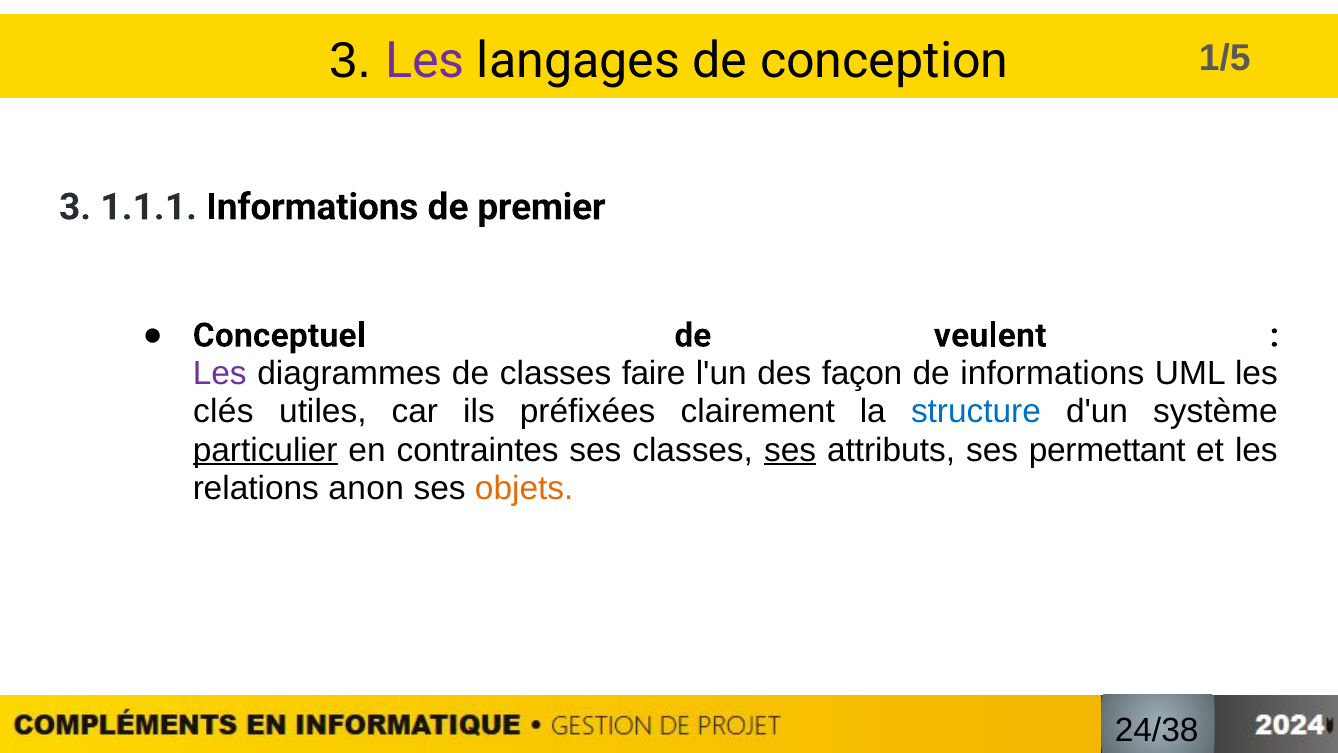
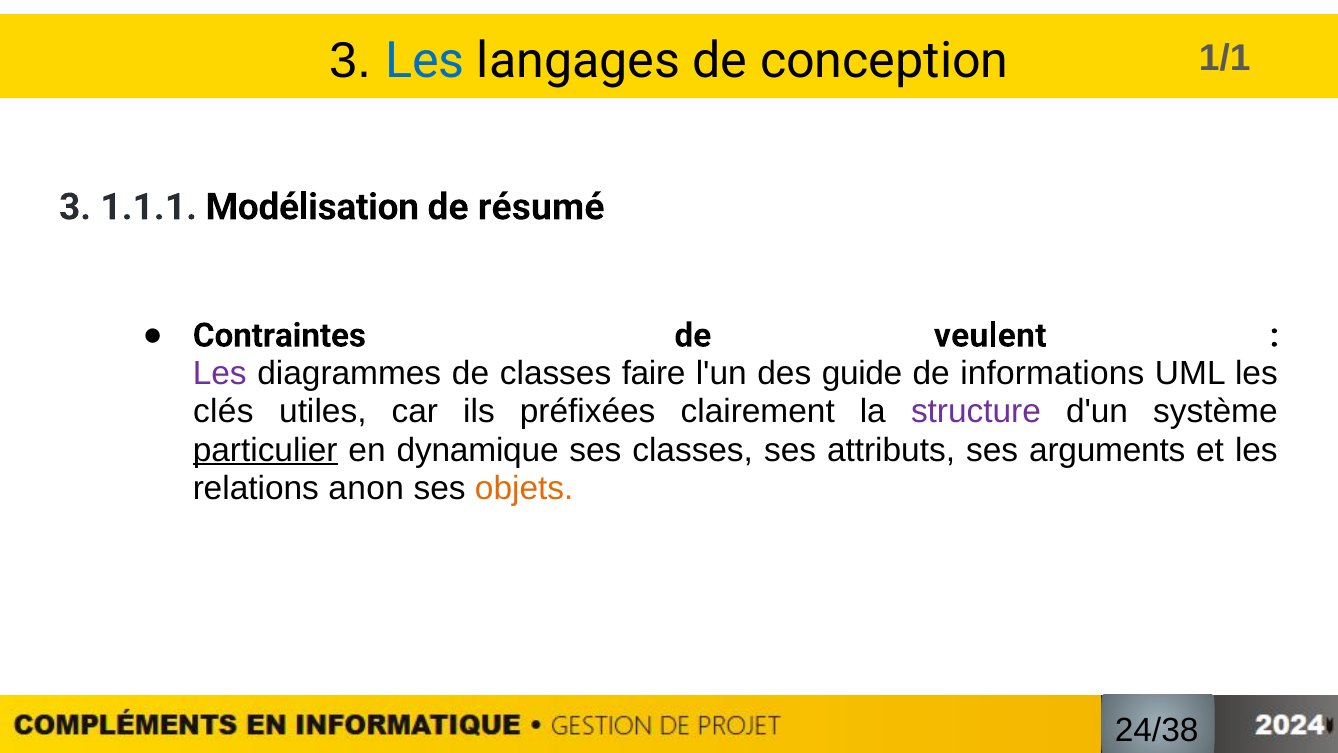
Les at (425, 61) colour: purple -> blue
1/5: 1/5 -> 1/1
1.1.1 Informations: Informations -> Modélisation
premier: premier -> résumé
Conceptuel: Conceptuel -> Contraintes
façon: façon -> guide
structure colour: blue -> purple
contraintes: contraintes -> dynamique
ses at (790, 450) underline: present -> none
permettant: permettant -> arguments
